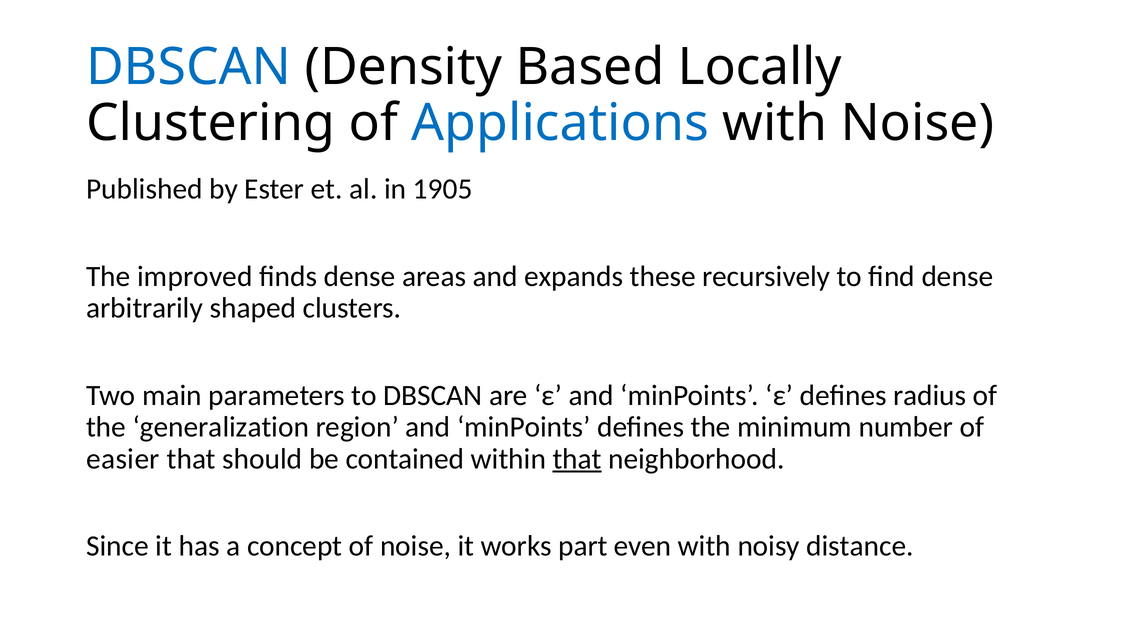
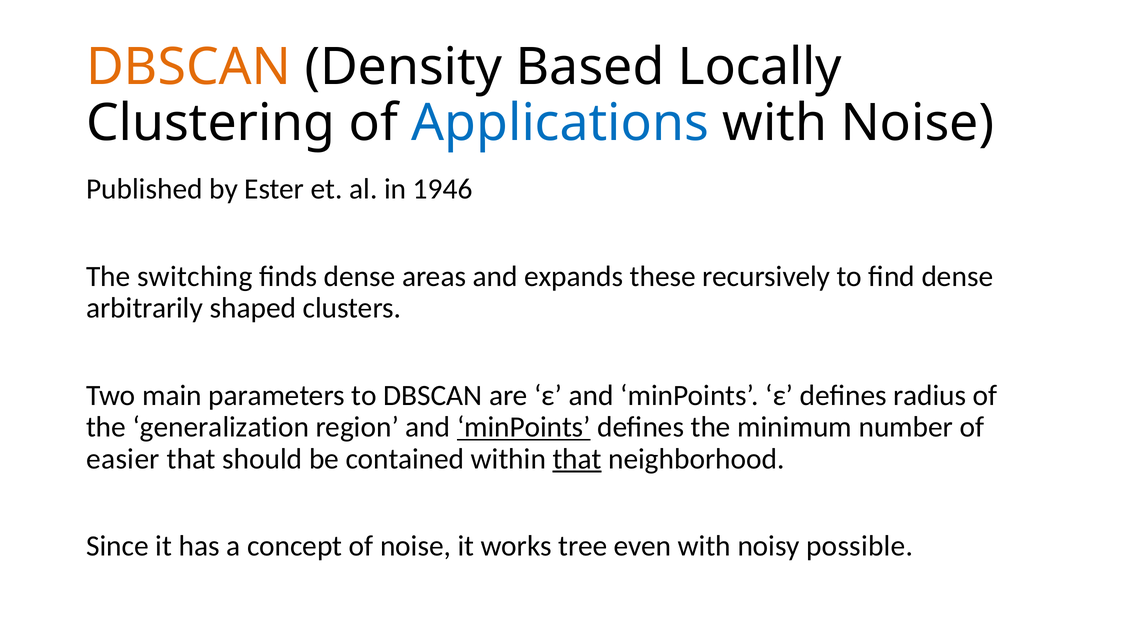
DBSCAN at (189, 67) colour: blue -> orange
1905: 1905 -> 1946
improved: improved -> switching
minPoints at (524, 427) underline: none -> present
part: part -> tree
distance: distance -> possible
